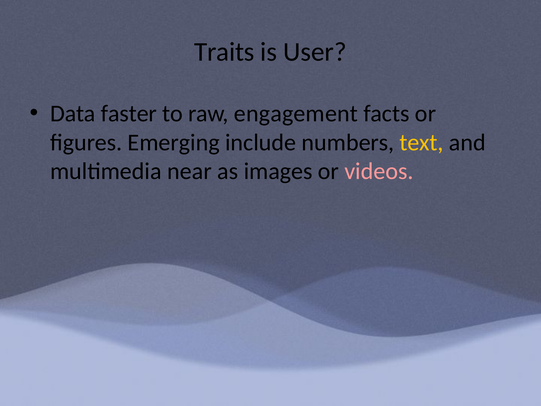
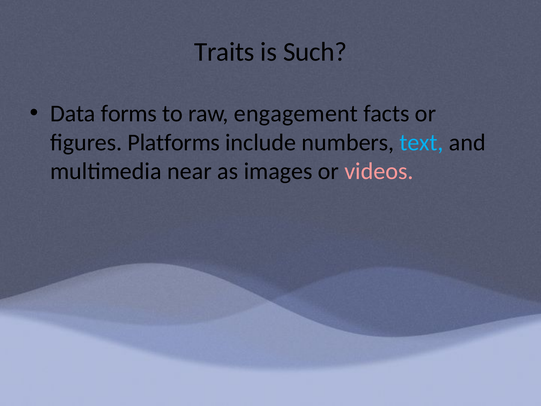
User: User -> Such
faster: faster -> forms
Emerging: Emerging -> Platforms
text colour: yellow -> light blue
